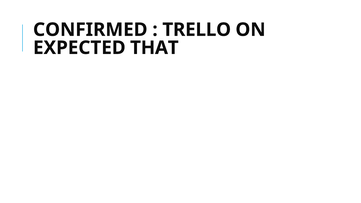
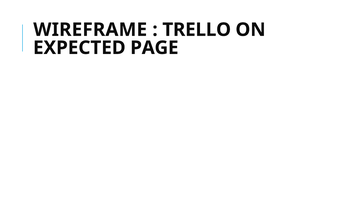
CONFIRMED: CONFIRMED -> WIREFRAME
THAT: THAT -> PAGE
